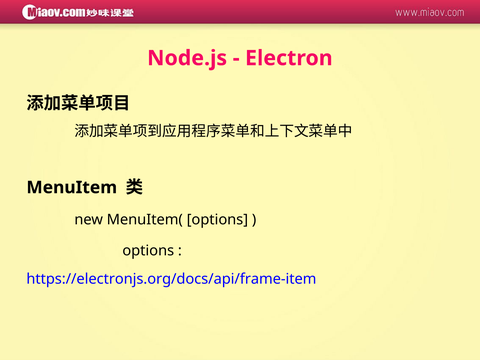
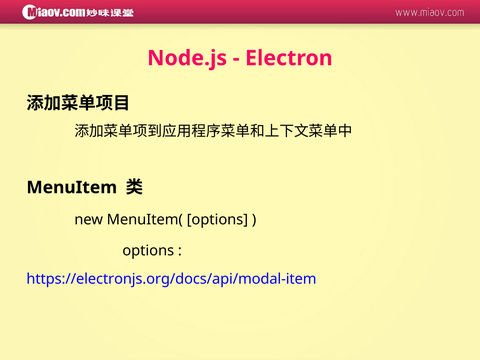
https://electronjs.org/docs/api/frame-item: https://electronjs.org/docs/api/frame-item -> https://electronjs.org/docs/api/modal-item
